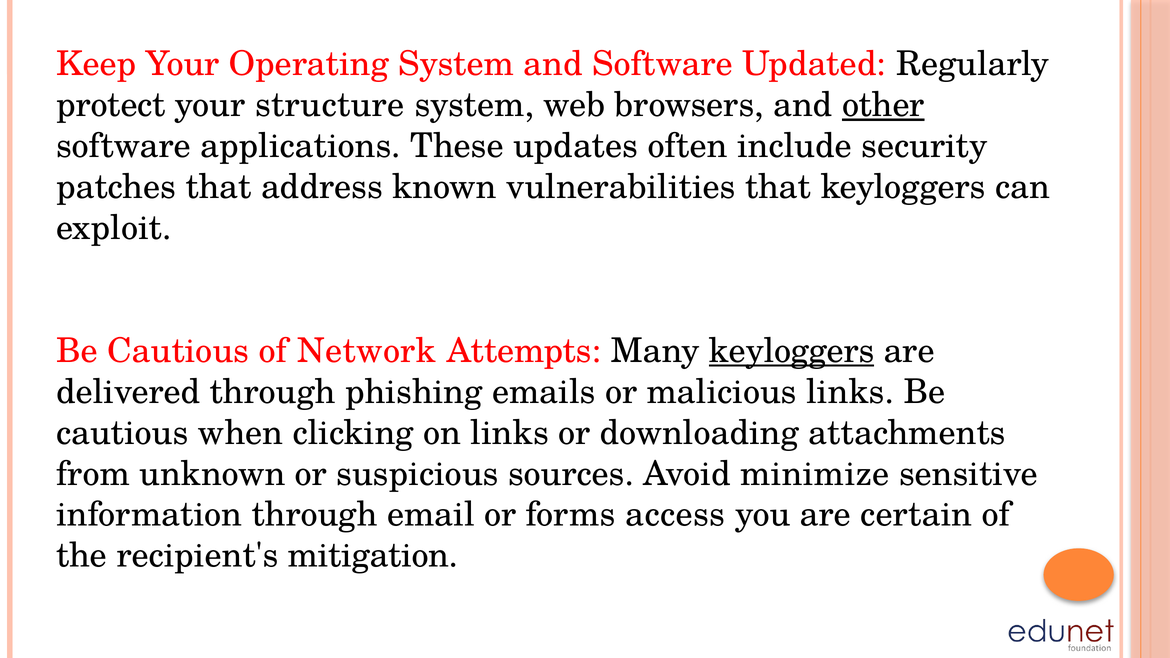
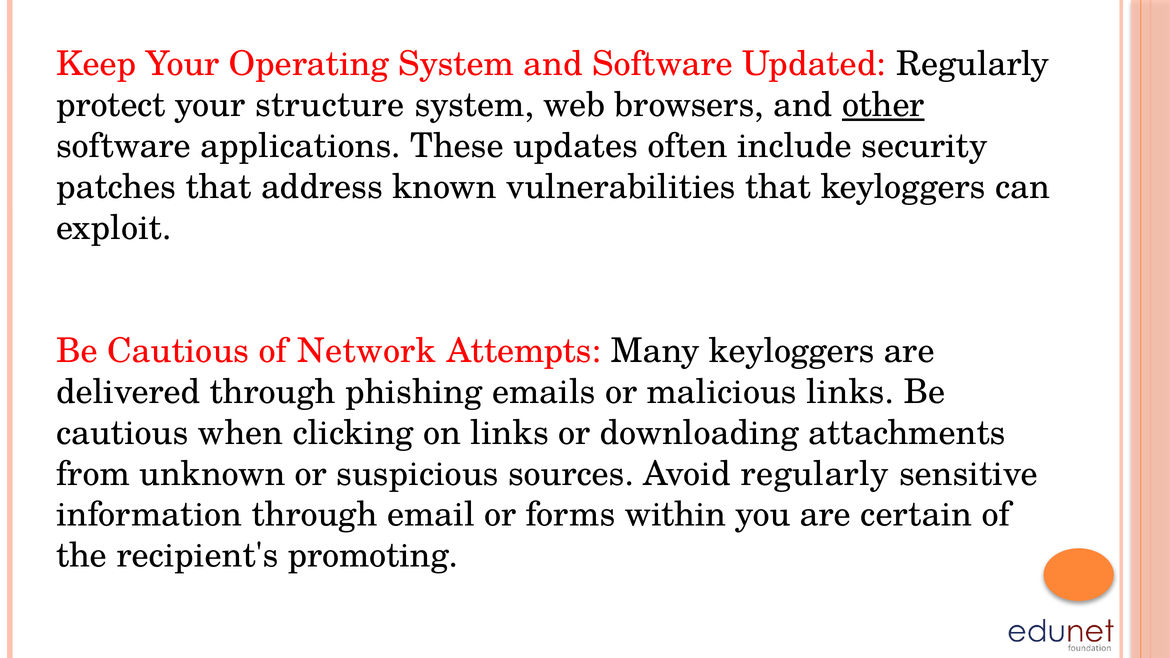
keyloggers at (792, 351) underline: present -> none
Avoid minimize: minimize -> regularly
access: access -> within
mitigation: mitigation -> promoting
